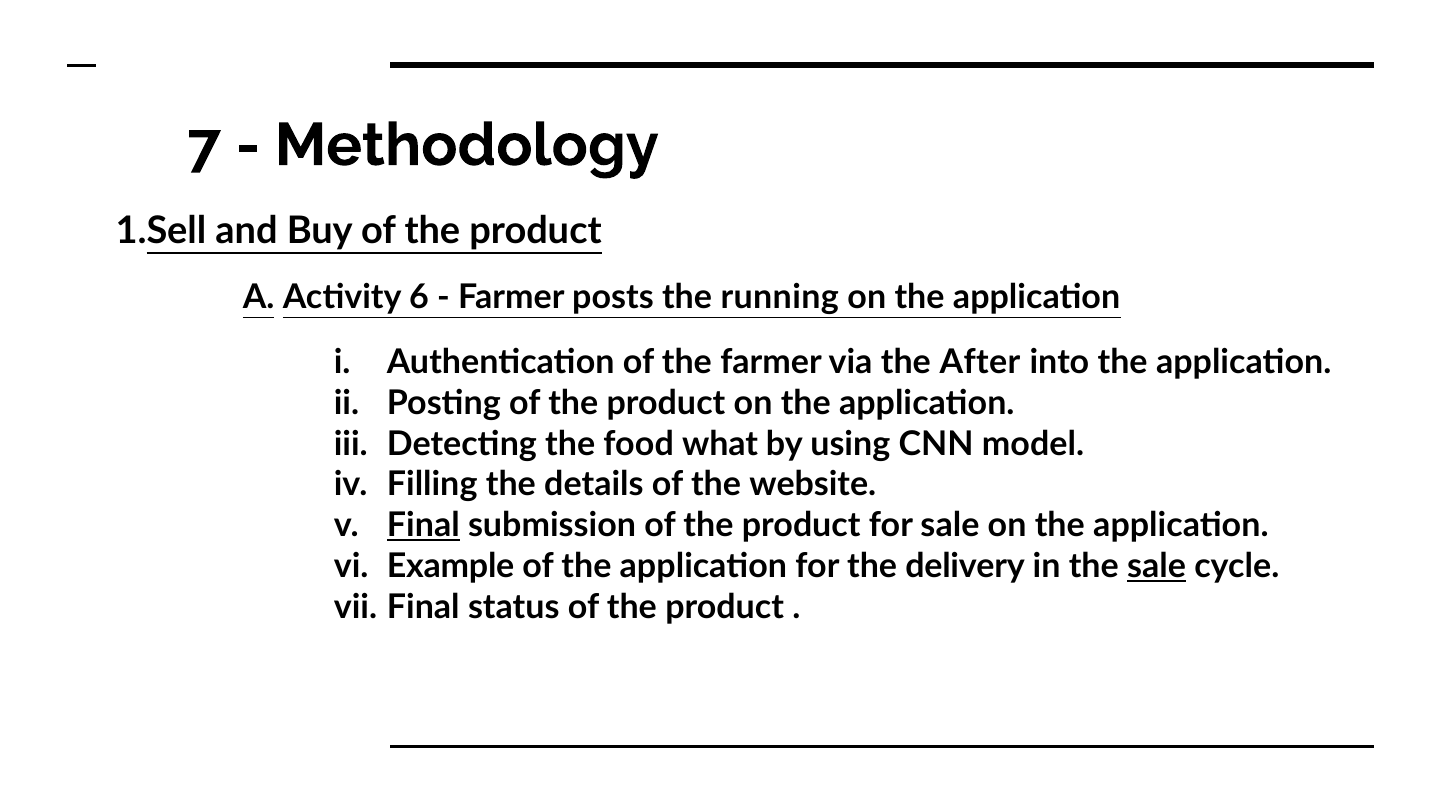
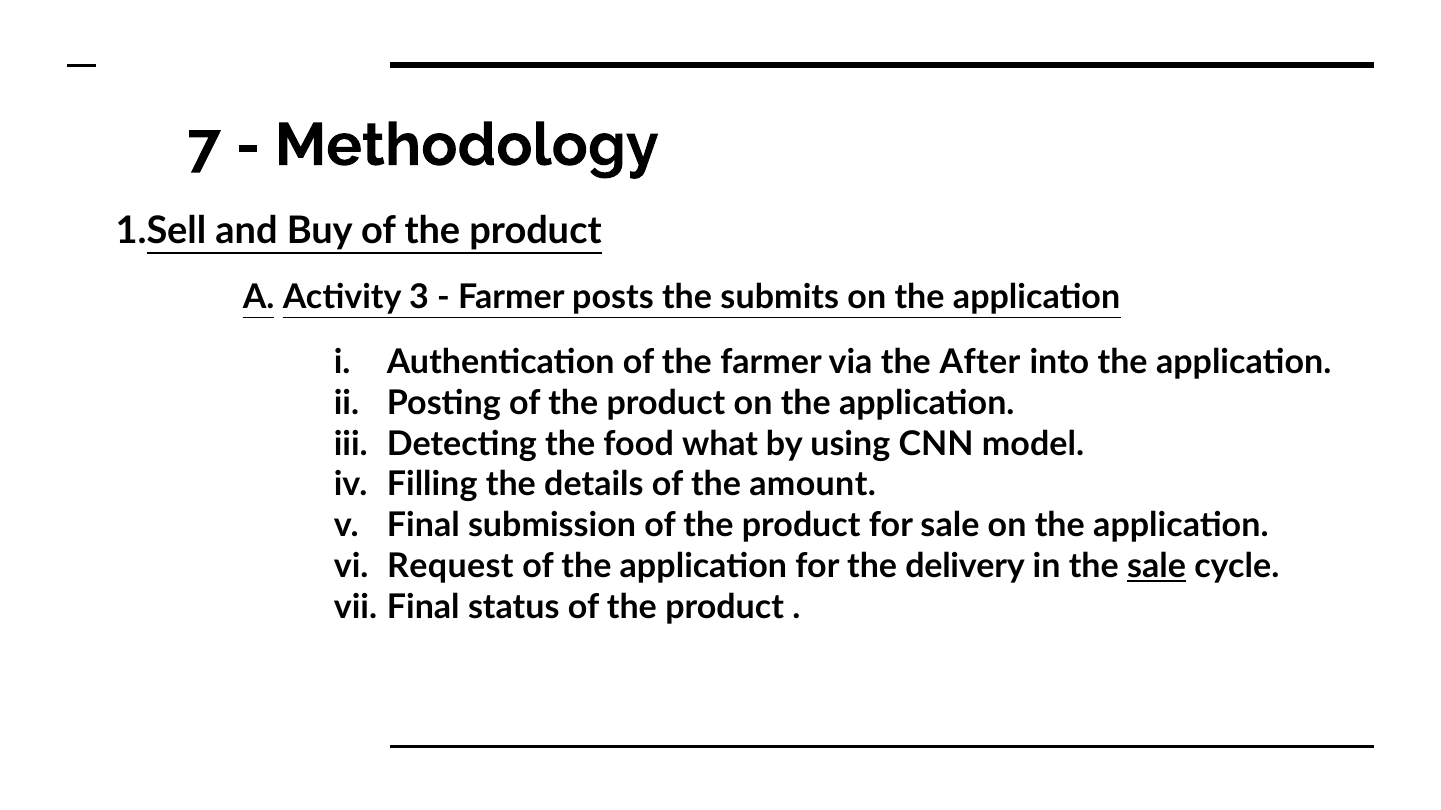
6: 6 -> 3
running: running -> submits
website: website -> amount
Final at (423, 526) underline: present -> none
Example: Example -> Request
